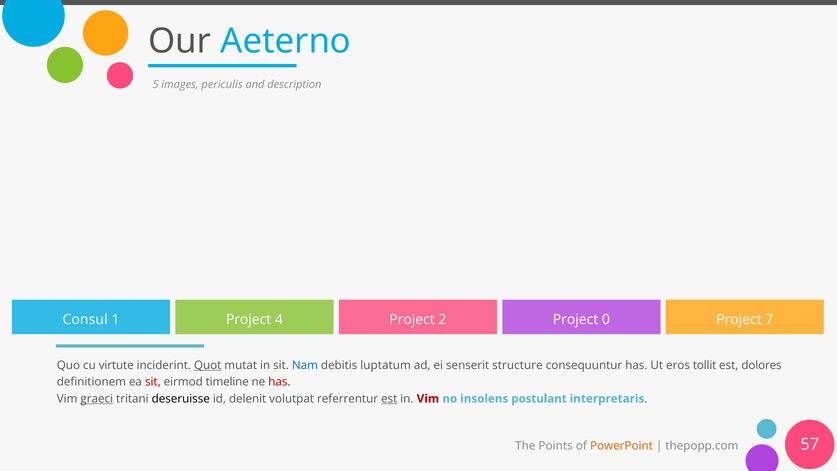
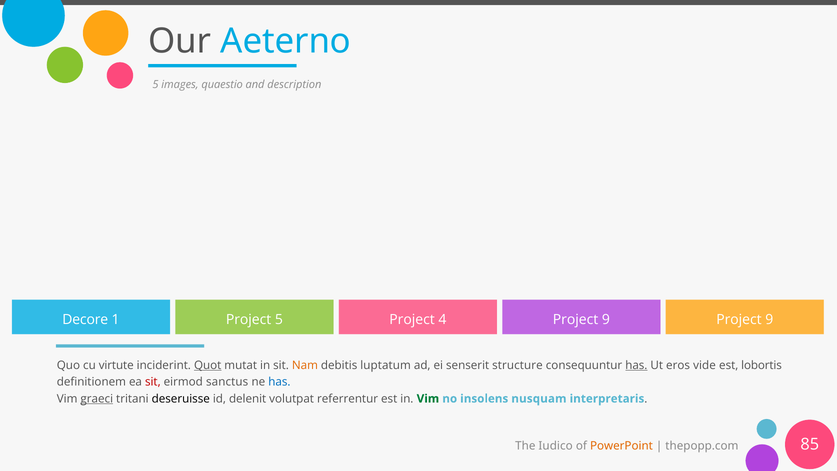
periculis: periculis -> quaestio
Consul: Consul -> Decore
Project 4: 4 -> 5
2: 2 -> 4
0 at (606, 319): 0 -> 9
7 at (769, 319): 7 -> 9
Nam colour: blue -> orange
has at (636, 365) underline: none -> present
tollit: tollit -> vide
dolores: dolores -> lobortis
timeline: timeline -> sanctus
has at (279, 382) colour: red -> blue
est at (389, 399) underline: present -> none
Vim at (428, 399) colour: red -> green
postulant: postulant -> nusquam
Points: Points -> Iudico
57: 57 -> 85
